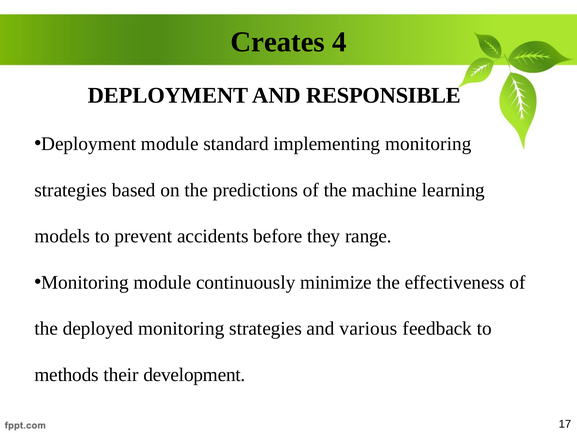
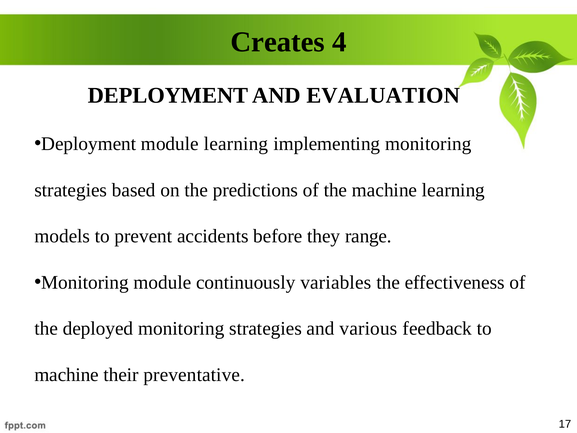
RESPONSIBLE: RESPONSIBLE -> EVALUATION
module standard: standard -> learning
minimize: minimize -> variables
methods at (67, 375): methods -> machine
development: development -> preventative
